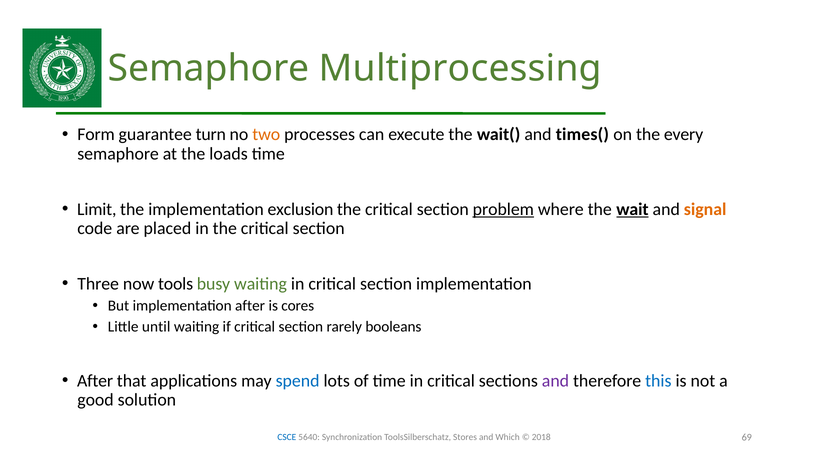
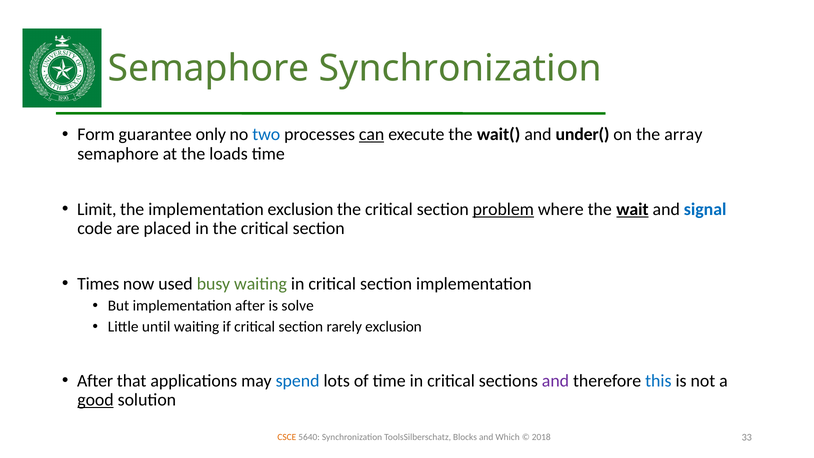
Semaphore Multiprocessing: Multiprocessing -> Synchronization
turn: turn -> only
two colour: orange -> blue
can underline: none -> present
times(: times( -> under(
every: every -> array
signal colour: orange -> blue
Three: Three -> Times
tools: tools -> used
cores: cores -> solve
rarely booleans: booleans -> exclusion
good underline: none -> present
CSCE colour: blue -> orange
Stores: Stores -> Blocks
69: 69 -> 33
